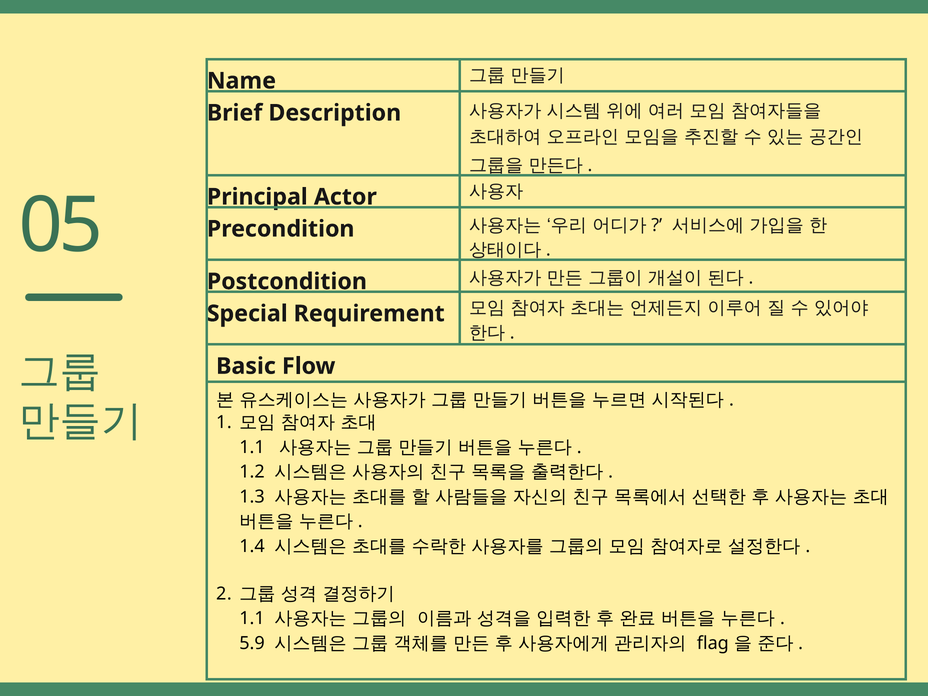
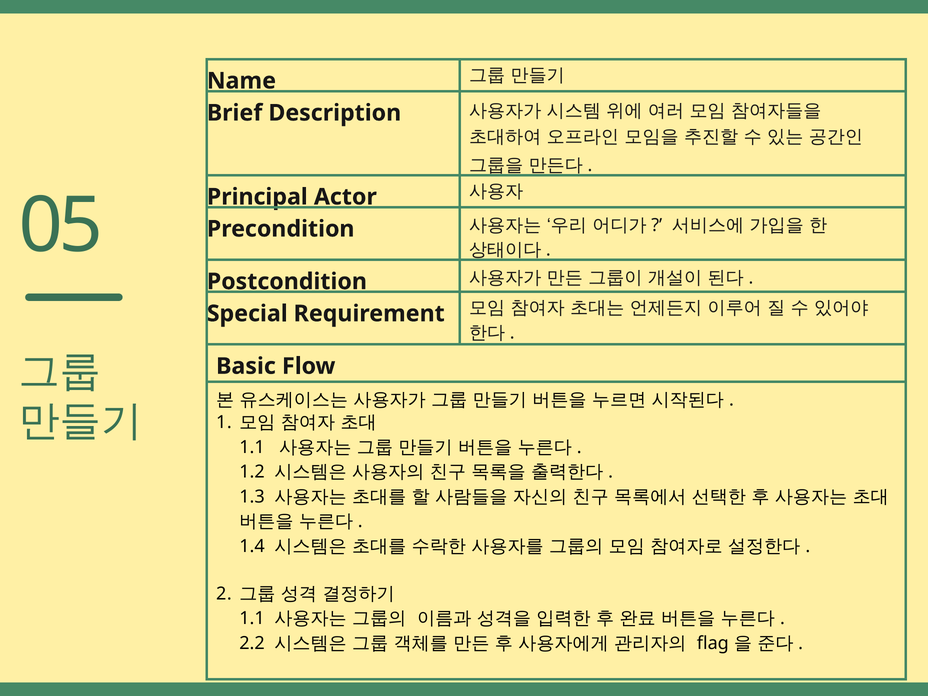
5.9: 5.9 -> 2.2
